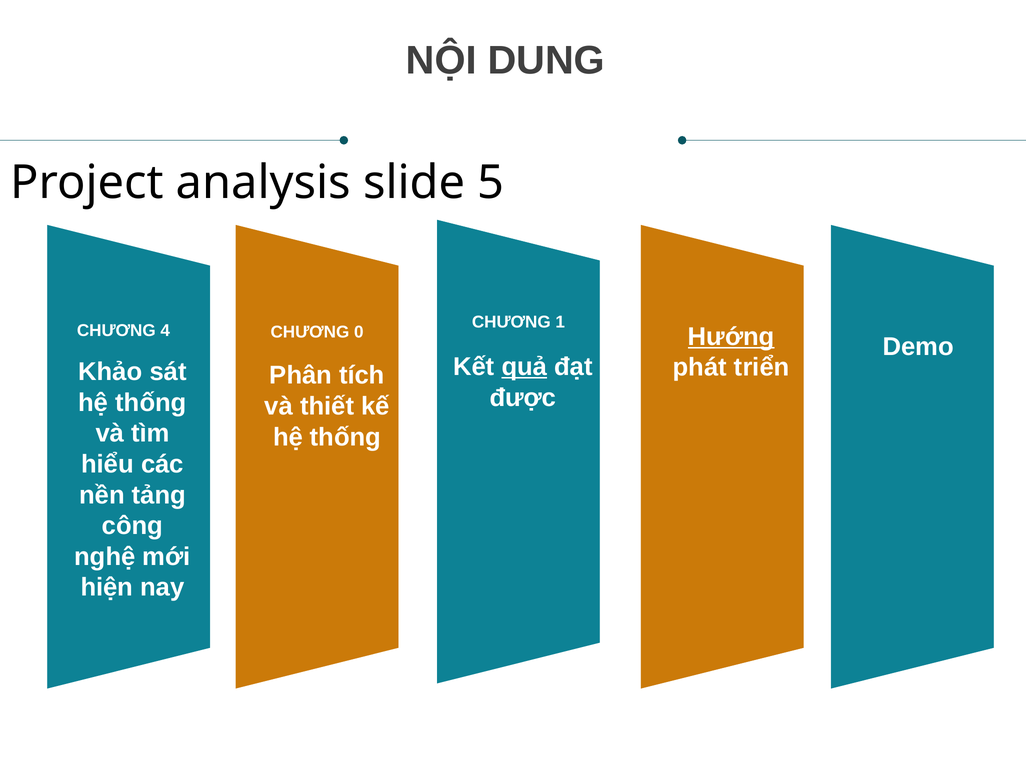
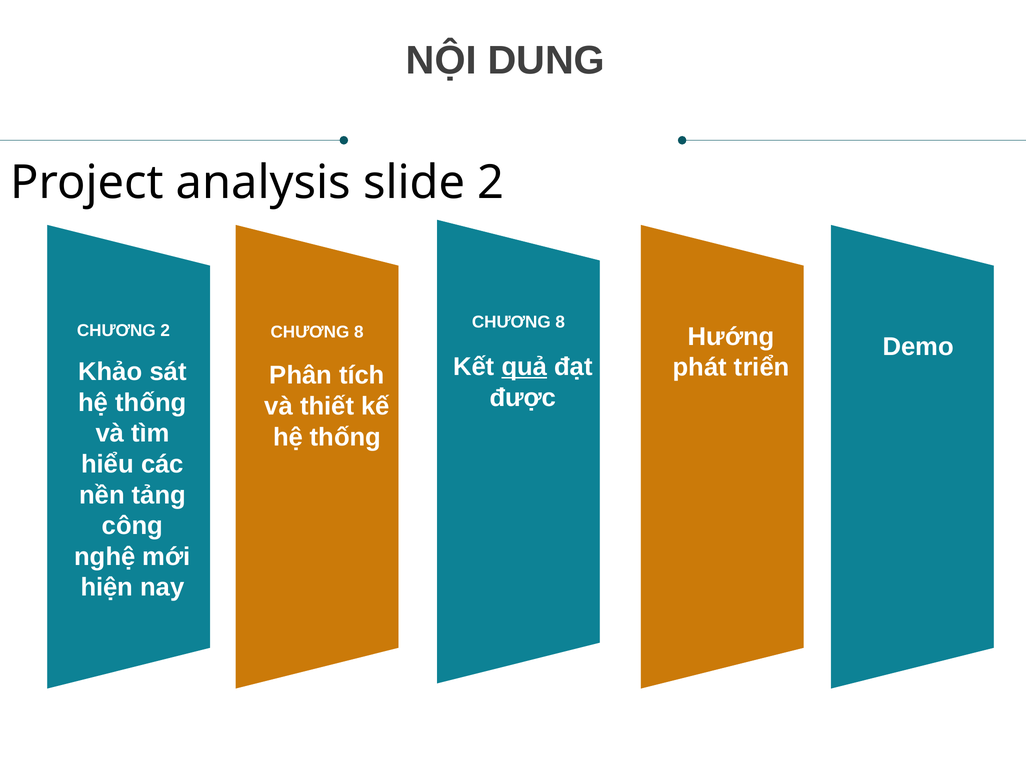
slide 5: 5 -> 2
1 at (560, 322): 1 -> 8
CHƯƠNG 4: 4 -> 2
0 at (359, 332): 0 -> 8
Hướng underline: present -> none
